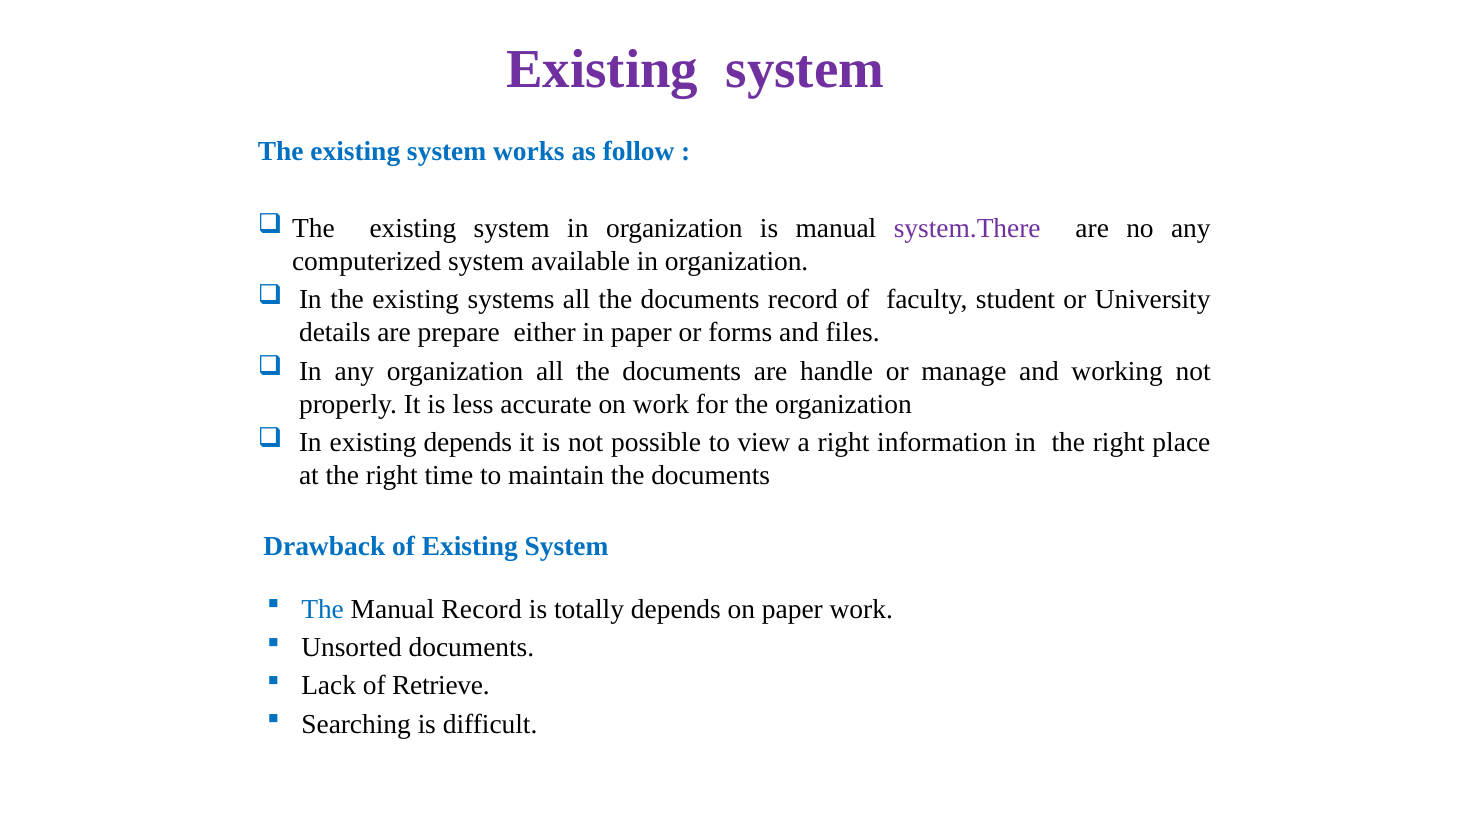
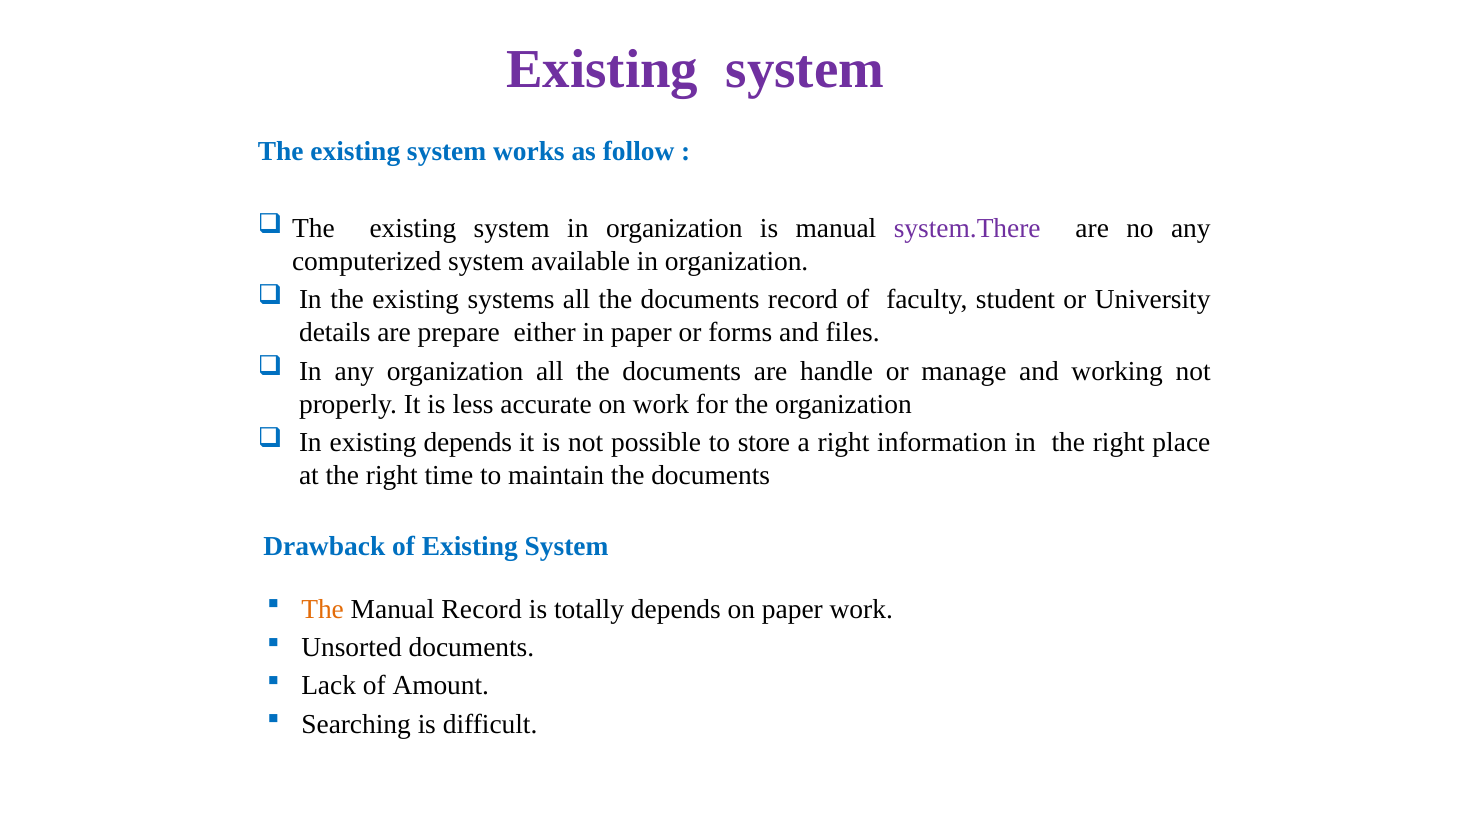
view: view -> store
The at (323, 609) colour: blue -> orange
Retrieve: Retrieve -> Amount
